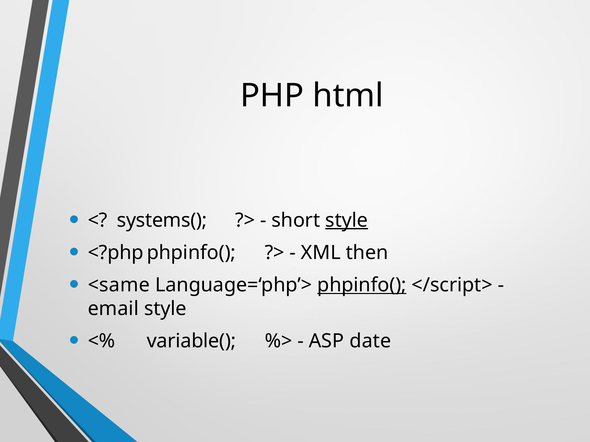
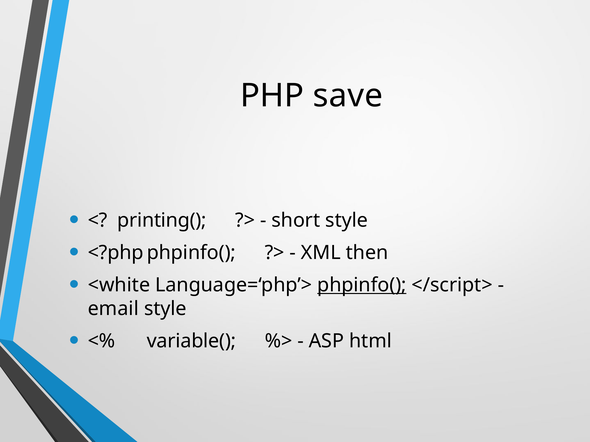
html: html -> save
systems(: systems( -> printing(
style at (347, 220) underline: present -> none
<same: <same -> <white
date: date -> html
